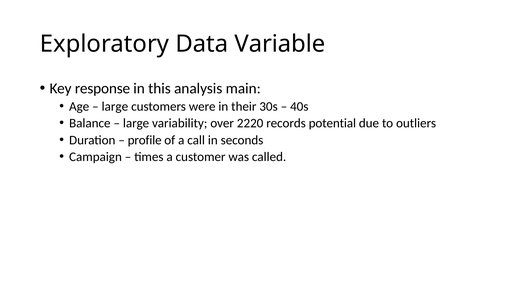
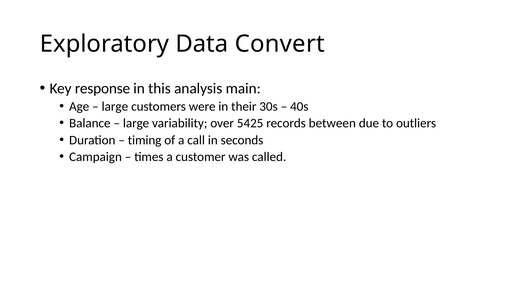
Variable: Variable -> Convert
2220: 2220 -> 5425
potential: potential -> between
profile: profile -> timing
